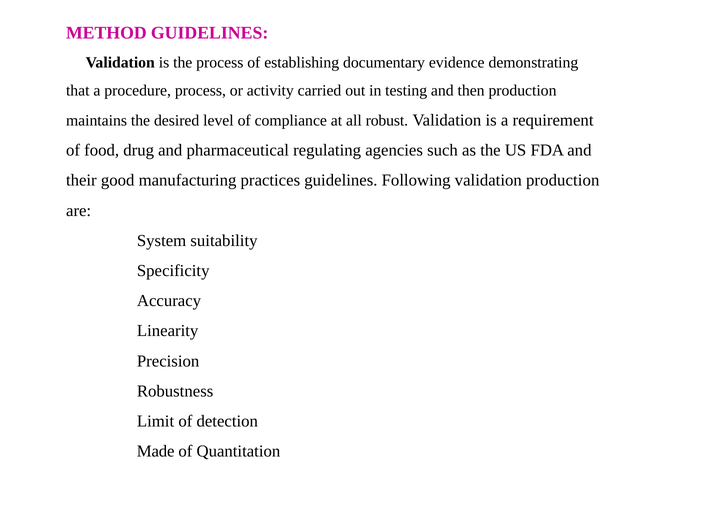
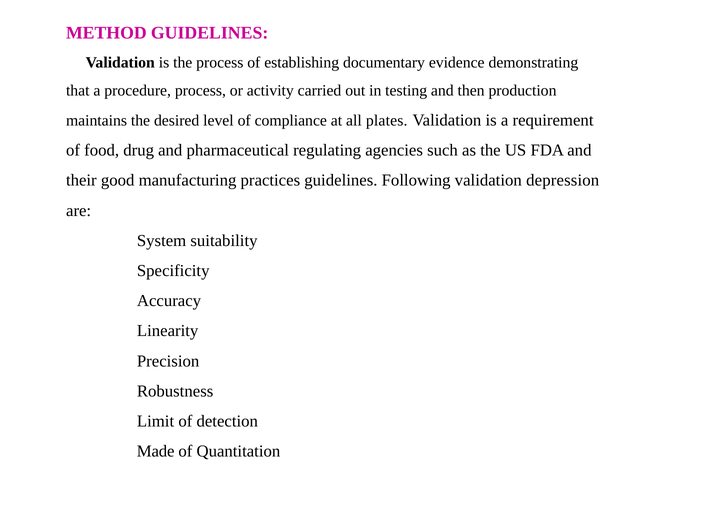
robust: robust -> plates
validation production: production -> depression
